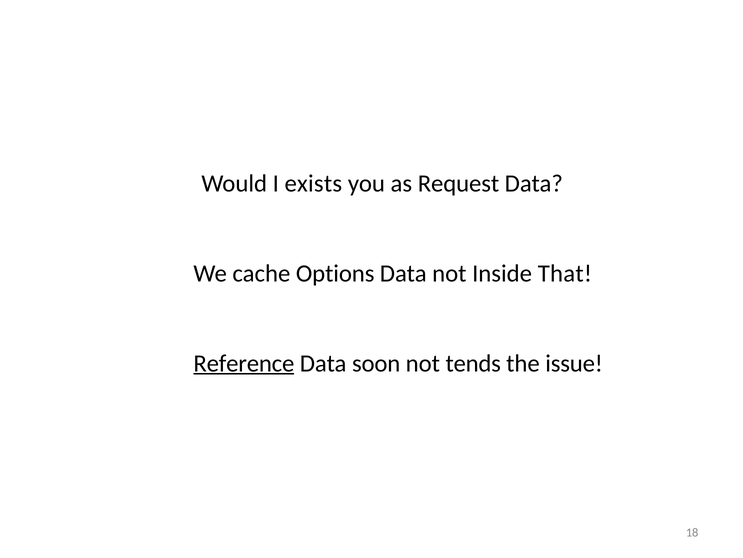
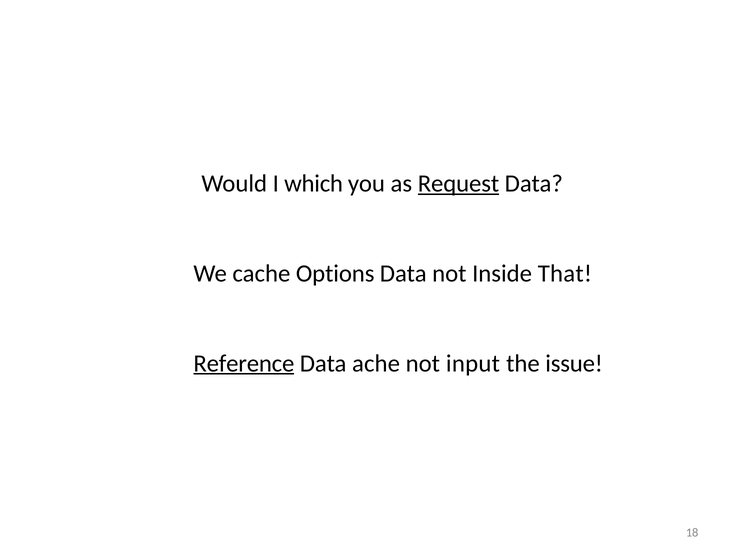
exists: exists -> which
Request underline: none -> present
soon: soon -> ache
tends: tends -> input
